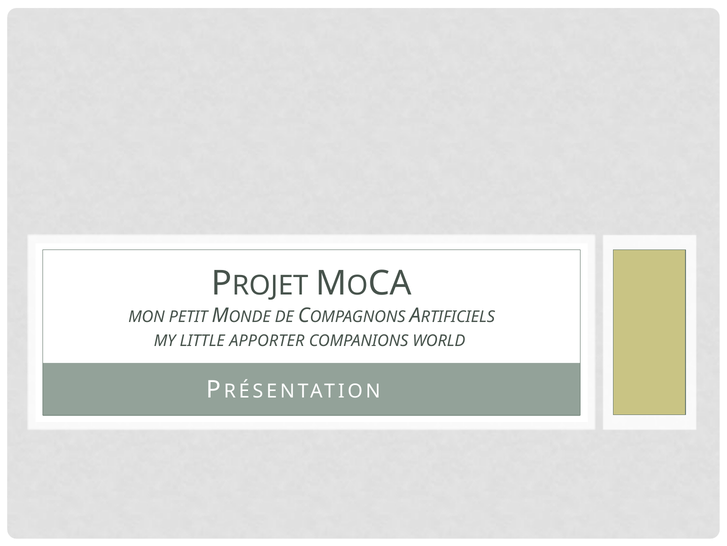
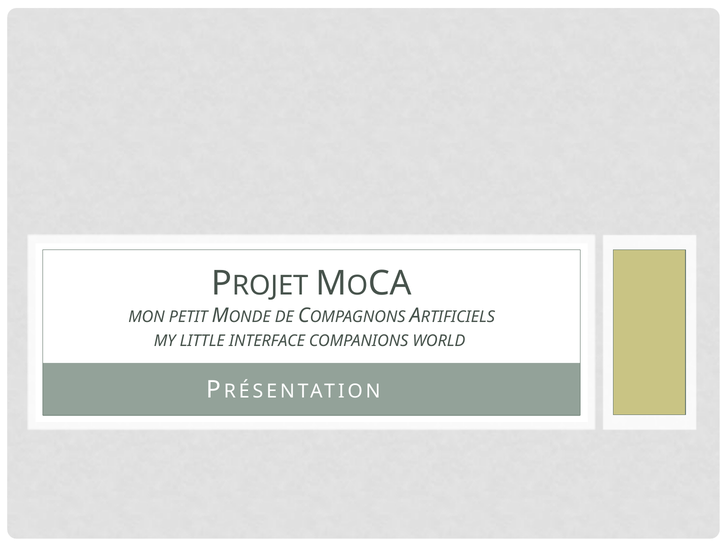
APPORTER: APPORTER -> INTERFACE
